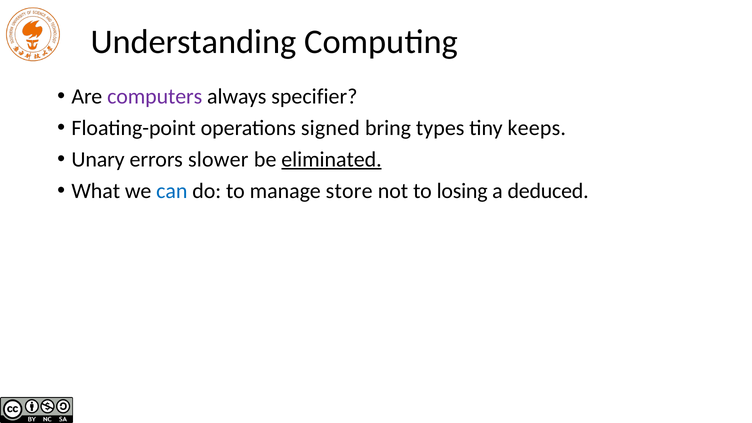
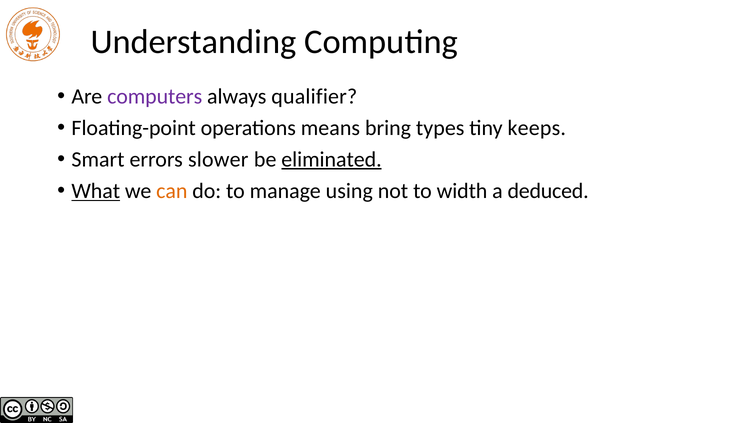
specifier: specifier -> qualifier
signed: signed -> means
Unary: Unary -> Smart
What underline: none -> present
can colour: blue -> orange
store: store -> using
losing: losing -> width
